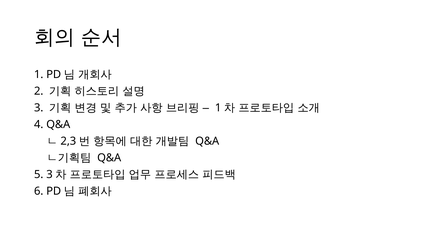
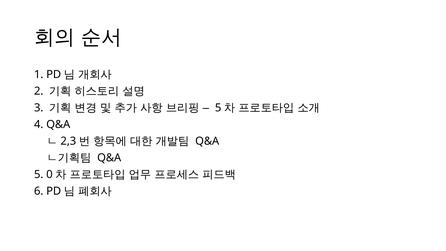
1 at (218, 108): 1 -> 5
5 3: 3 -> 0
